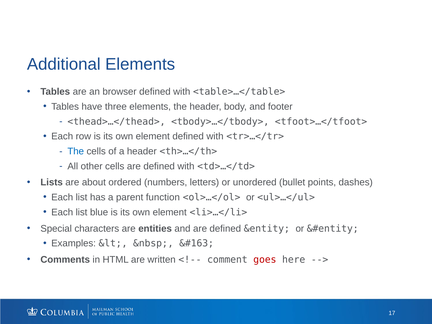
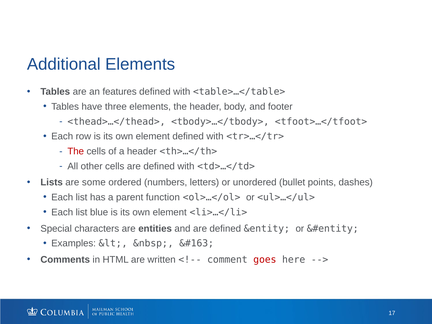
browser: browser -> features
The at (76, 151) colour: blue -> red
about: about -> some
